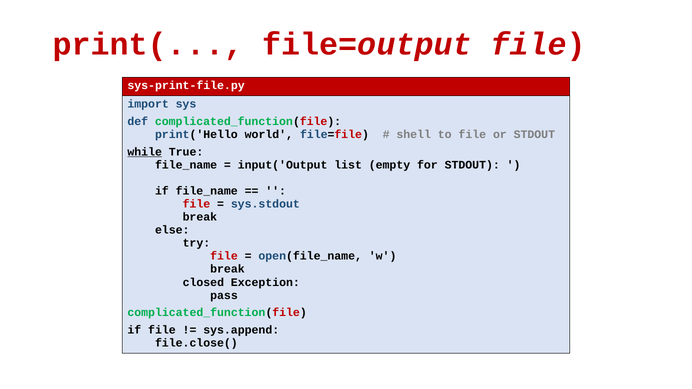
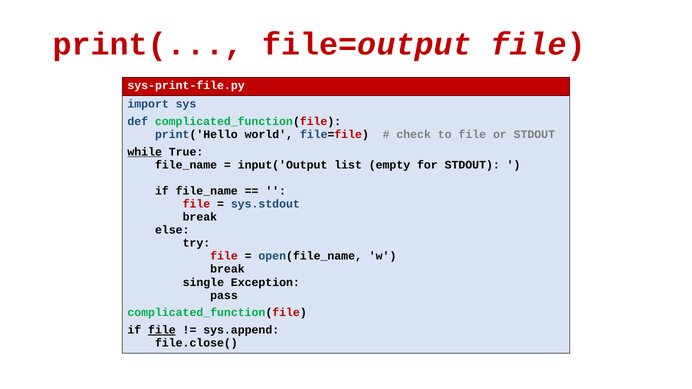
shell: shell -> check
closed: closed -> single
file at (162, 330) underline: none -> present
